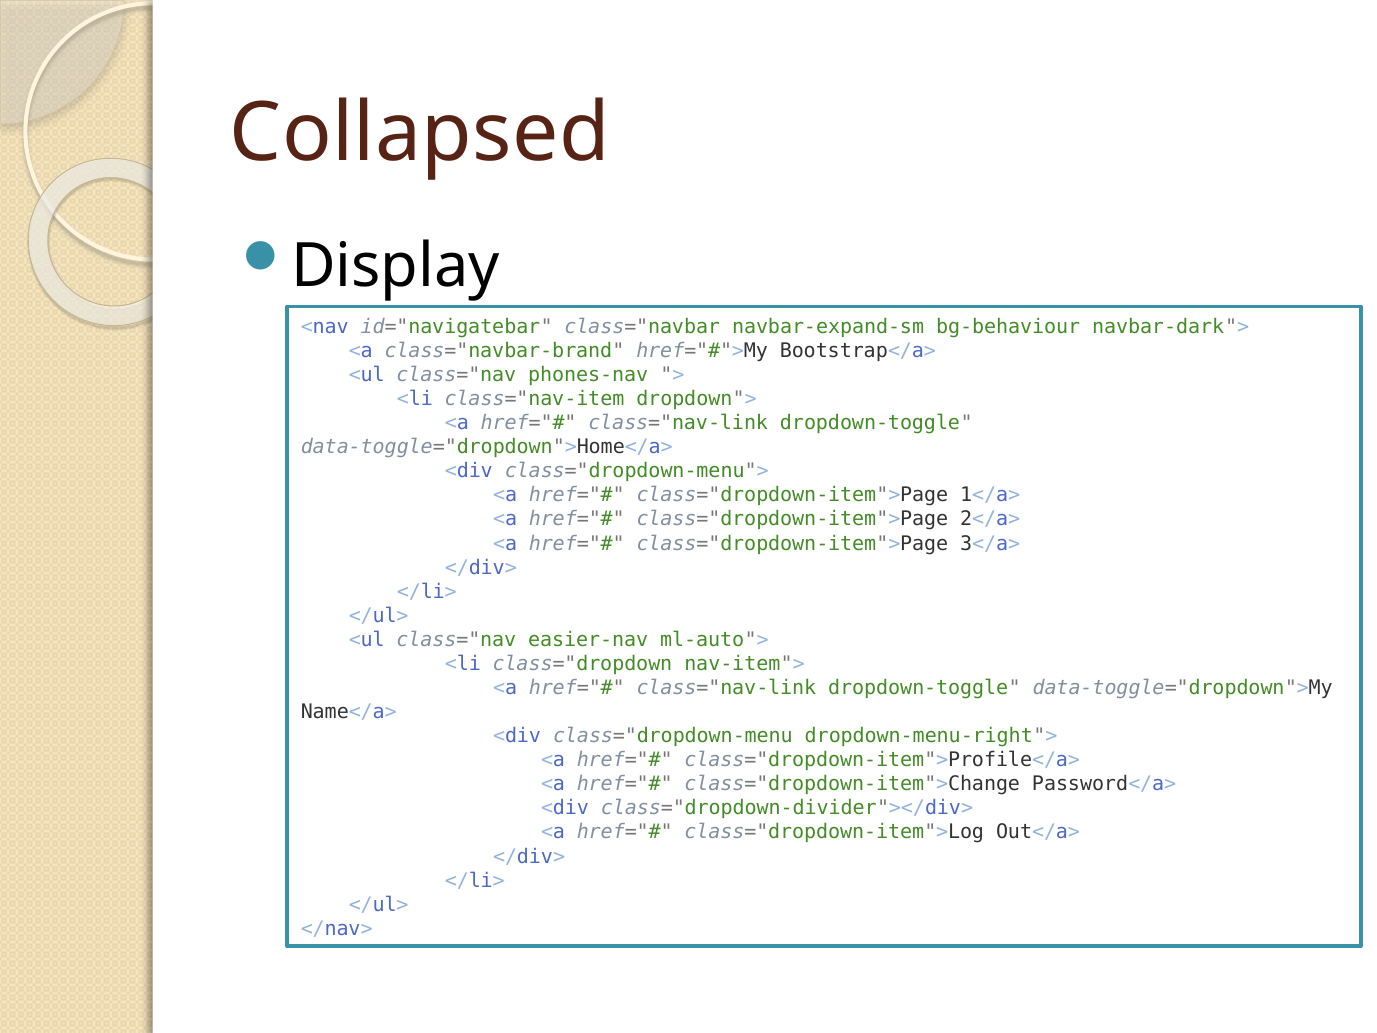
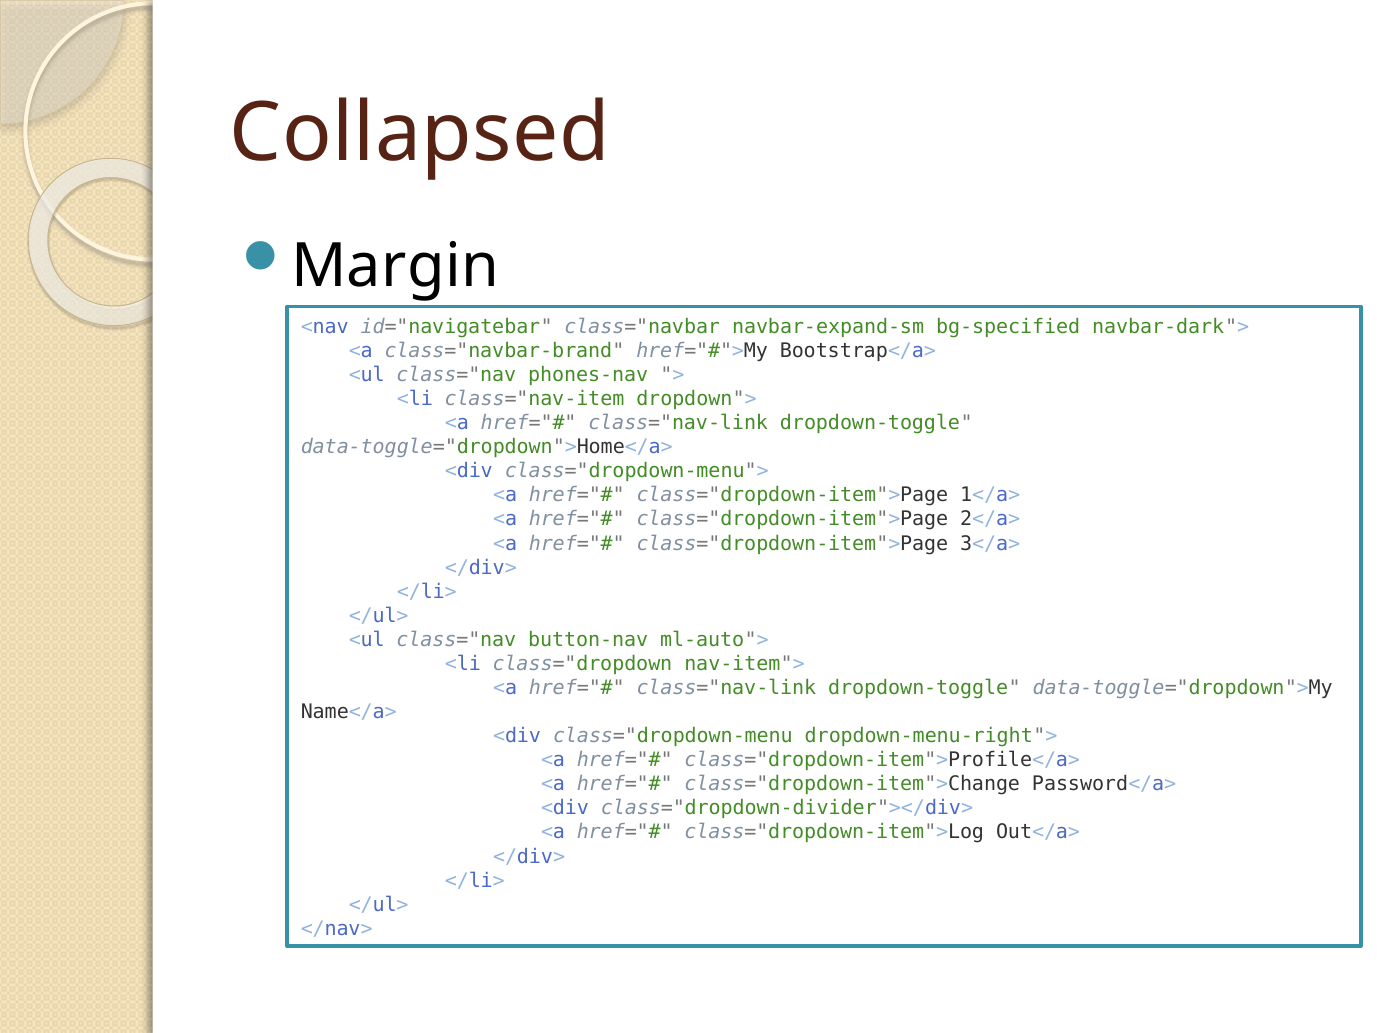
Display: Display -> Margin
bg-behaviour: bg-behaviour -> bg-specified
easier-nav: easier-nav -> button-nav
